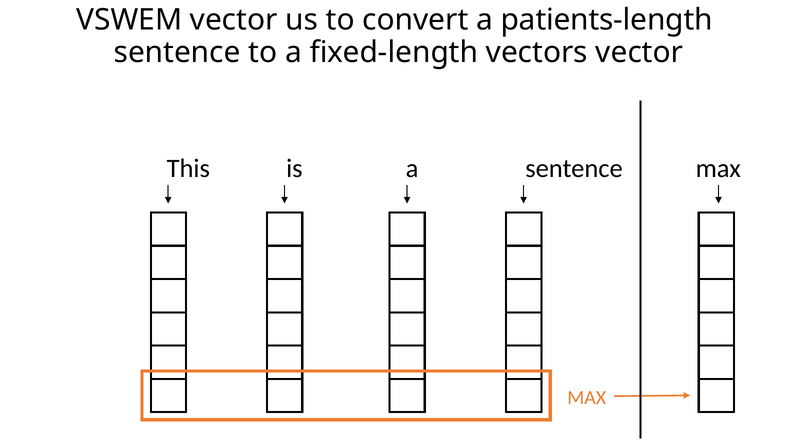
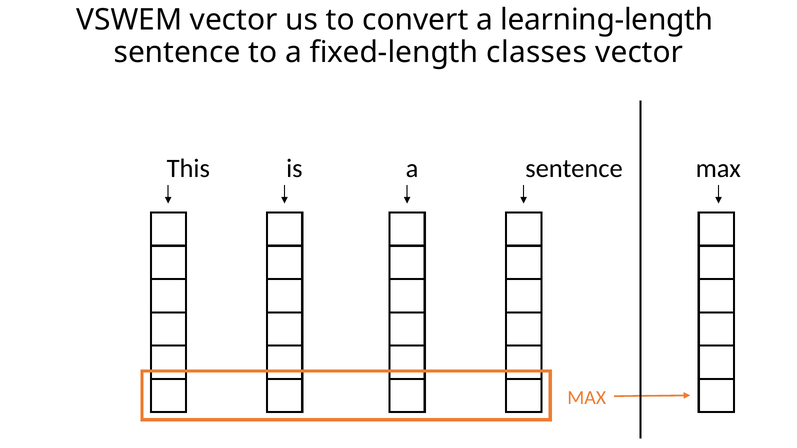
patients-length: patients-length -> learning-length
vectors: vectors -> classes
